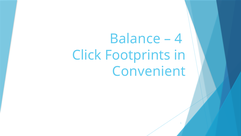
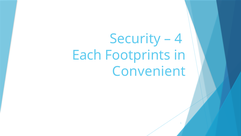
Balance: Balance -> Security
Click: Click -> Each
